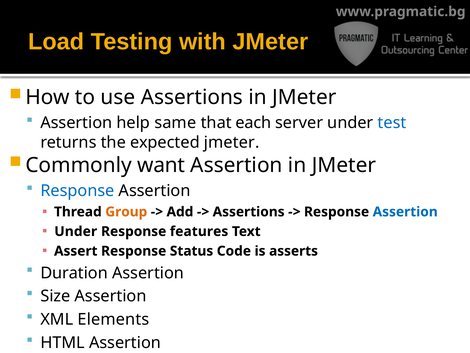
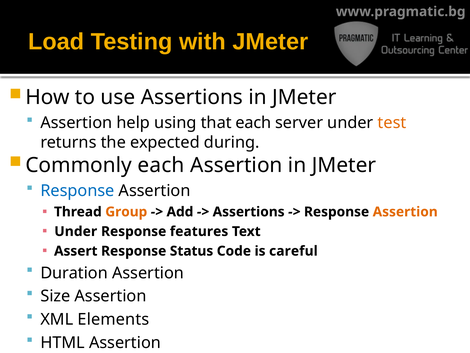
same: same -> using
test colour: blue -> orange
expected jmeter: jmeter -> during
Commonly want: want -> each
Assertion at (405, 212) colour: blue -> orange
asserts: asserts -> careful
